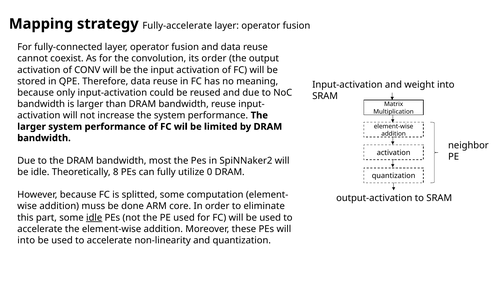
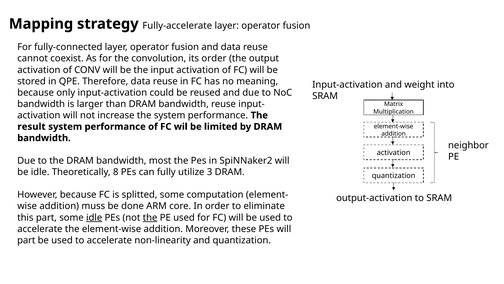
larger at (32, 126): larger -> result
0: 0 -> 3
the at (150, 217) underline: none -> present
into at (26, 240): into -> part
